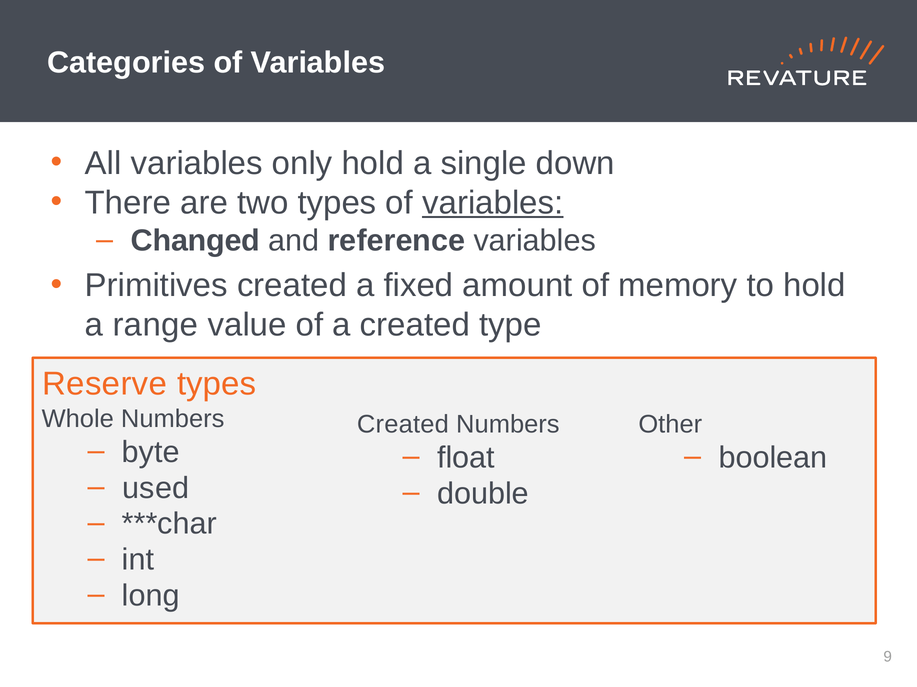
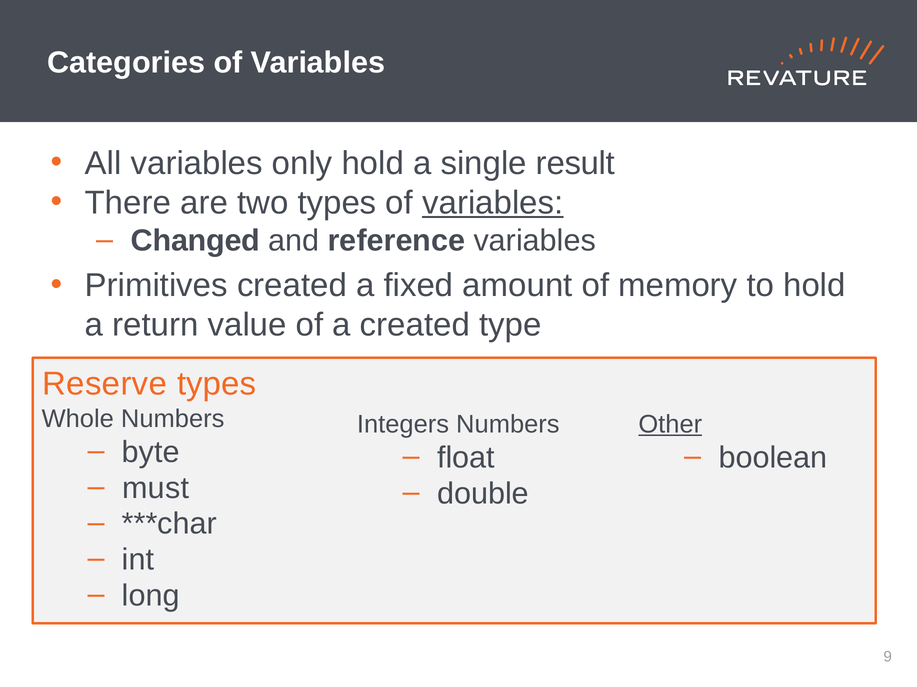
down: down -> result
range: range -> return
Other underline: none -> present
Created at (403, 425): Created -> Integers
used: used -> must
